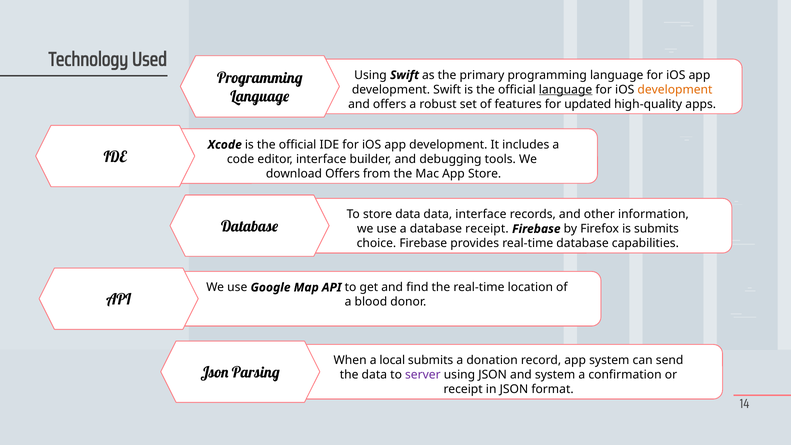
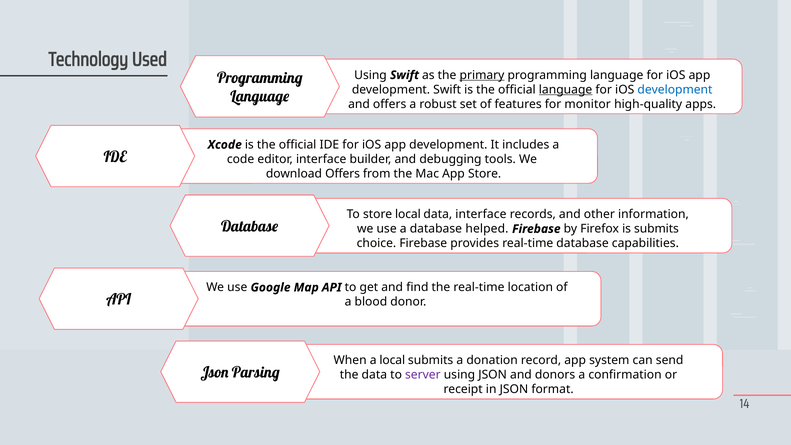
primary underline: none -> present
development at (675, 90) colour: orange -> blue
updated: updated -> monitor
store data: data -> local
database receipt: receipt -> helped
and system: system -> donors
